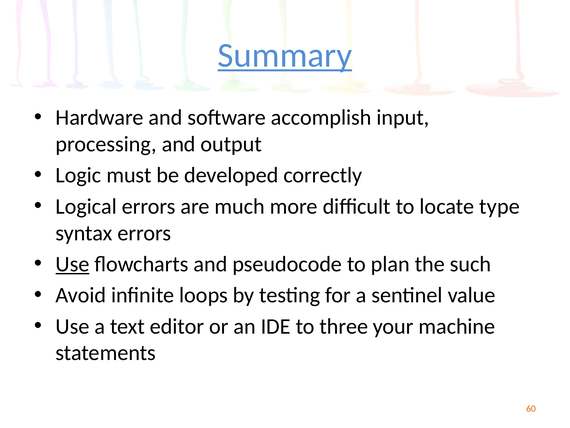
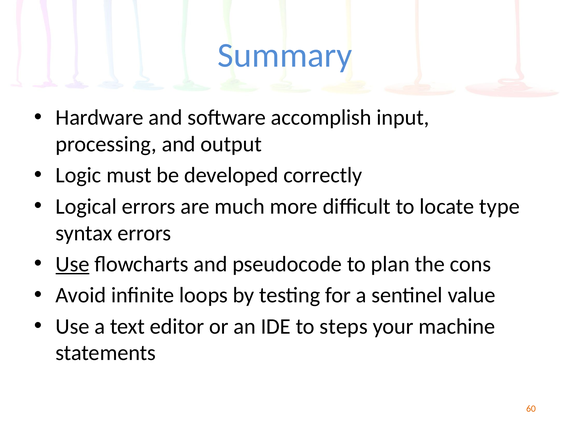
Summary underline: present -> none
such: such -> cons
three: three -> steps
